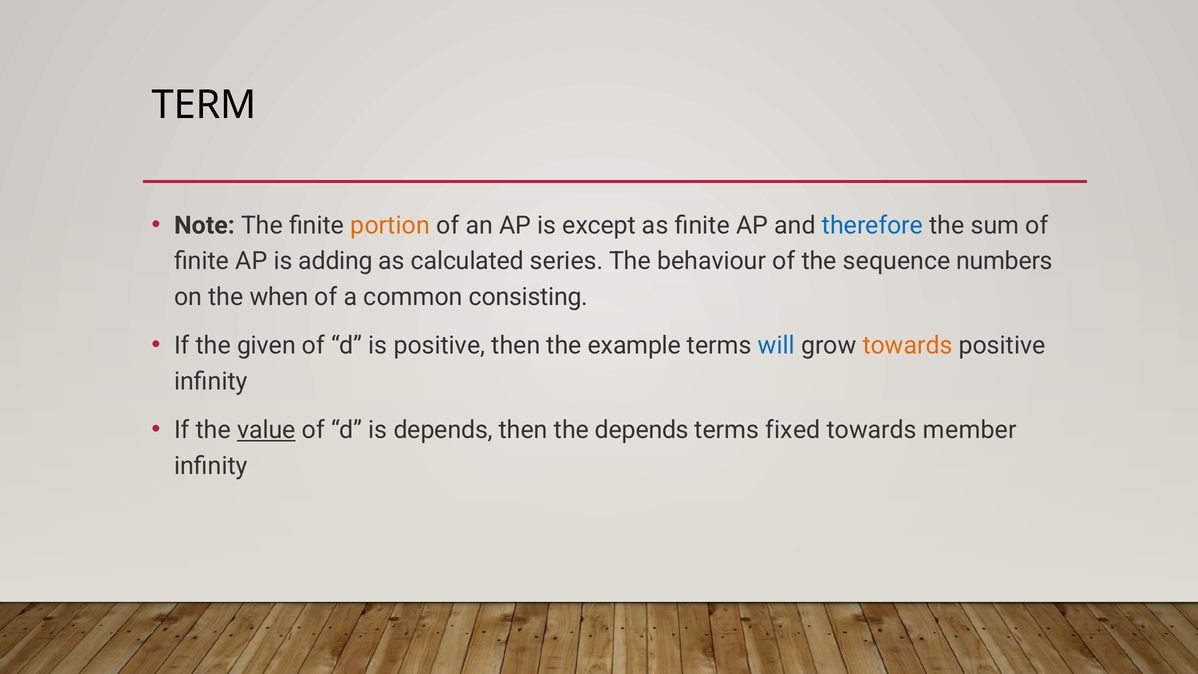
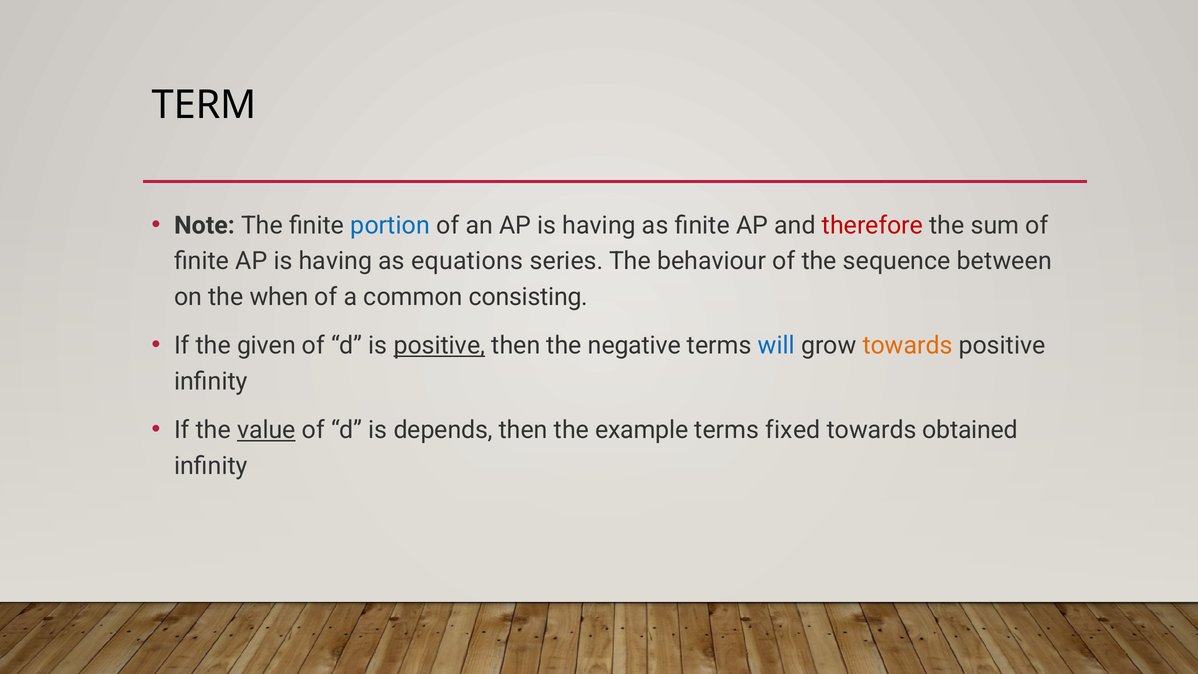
portion colour: orange -> blue
an AP is except: except -> having
therefore colour: blue -> red
finite AP is adding: adding -> having
calculated: calculated -> equations
numbers: numbers -> between
positive at (439, 346) underline: none -> present
example: example -> negative
the depends: depends -> example
member: member -> obtained
